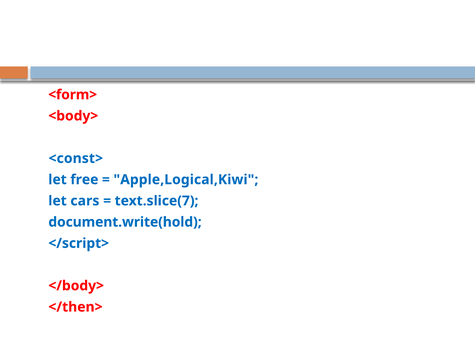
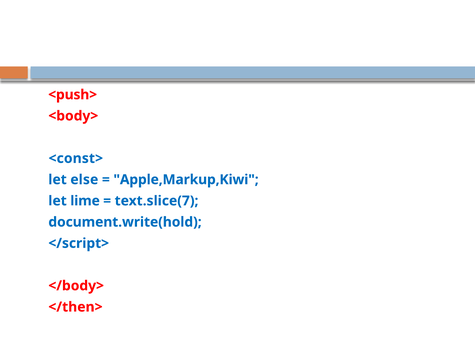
<form>: <form> -> <push>
free: free -> else
Apple,Logical,Kiwi: Apple,Logical,Kiwi -> Apple,Markup,Kiwi
cars: cars -> lime
